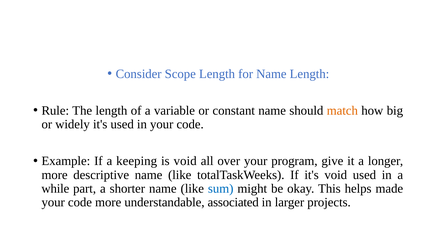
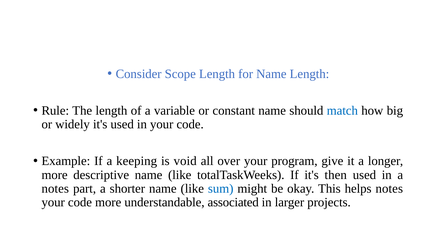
match colour: orange -> blue
it's void: void -> then
while at (55, 188): while -> notes
helps made: made -> notes
